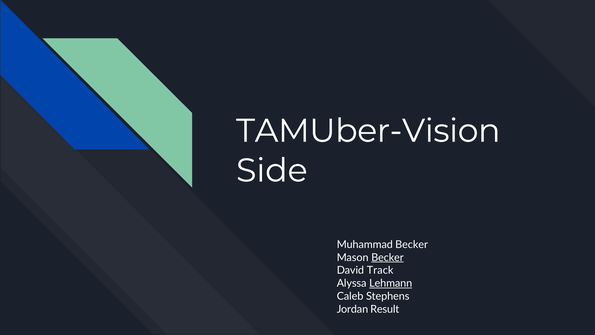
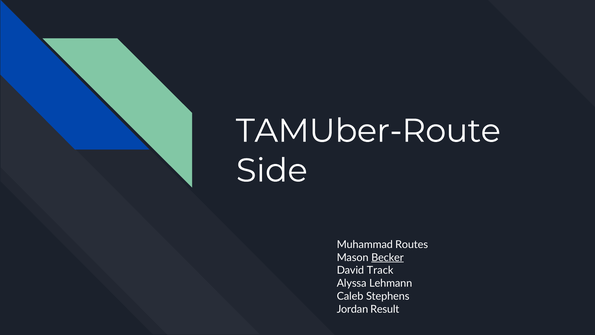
TAMUber-Vision: TAMUber-Vision -> TAMUber-Route
Muhammad Becker: Becker -> Routes
Lehmann underline: present -> none
